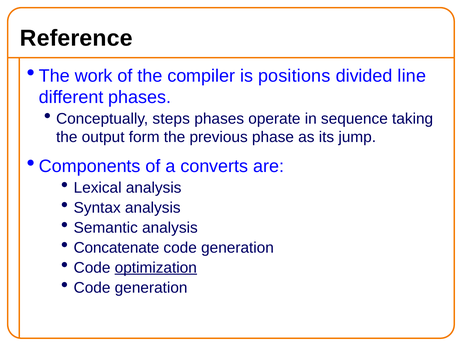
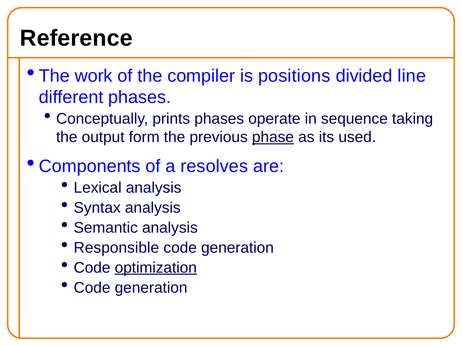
steps: steps -> prints
phase underline: none -> present
jump: jump -> used
converts: converts -> resolves
Concatenate: Concatenate -> Responsible
